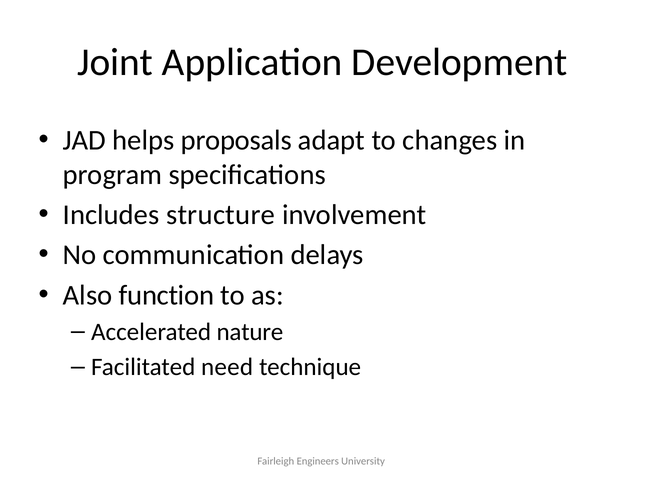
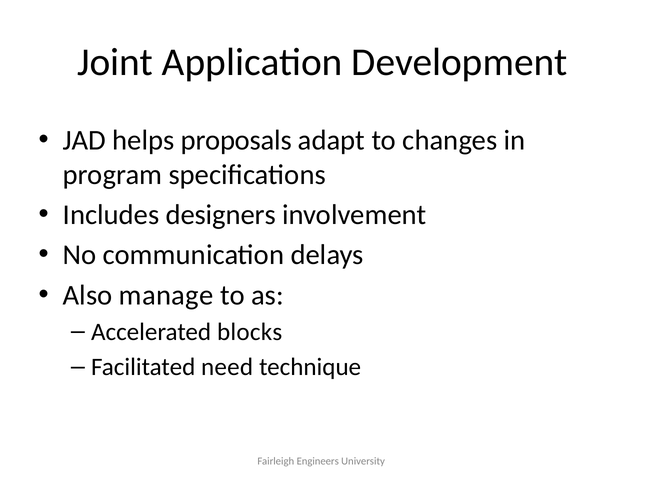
structure: structure -> designers
function: function -> manage
nature: nature -> blocks
